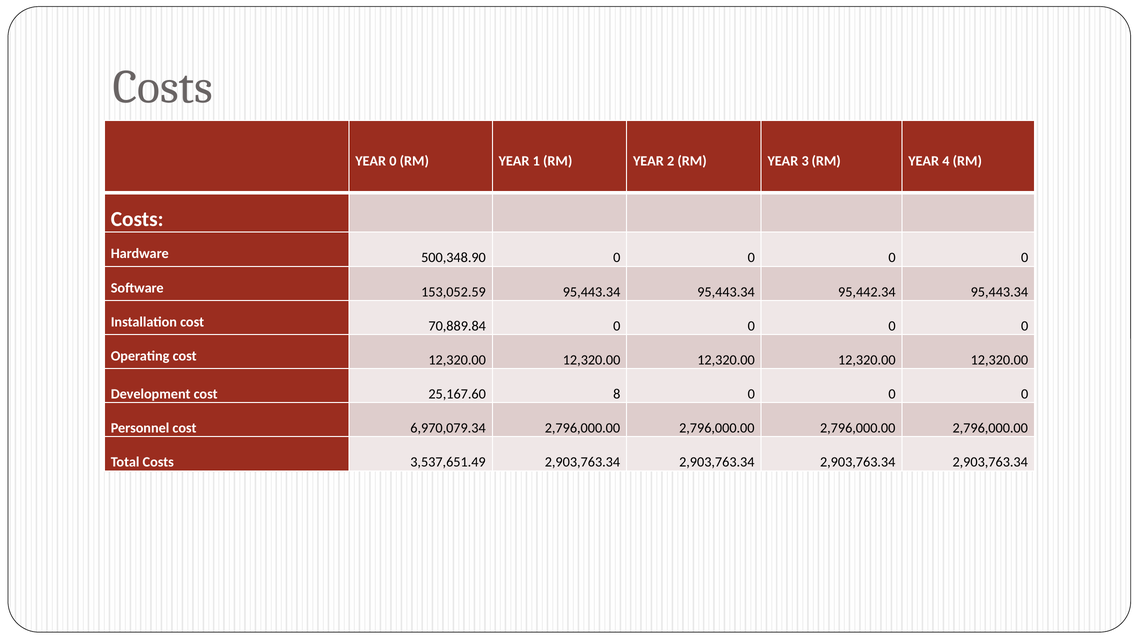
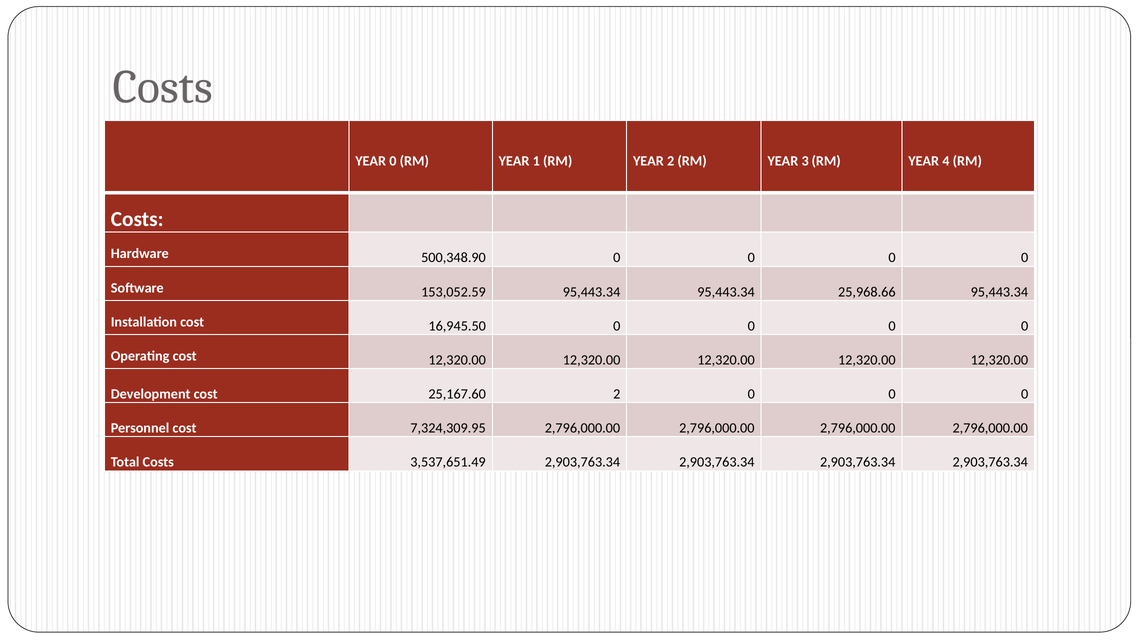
95,442.34: 95,442.34 -> 25,968.66
70,889.84: 70,889.84 -> 16,945.50
25,167.60 8: 8 -> 2
6,970,079.34: 6,970,079.34 -> 7,324,309.95
